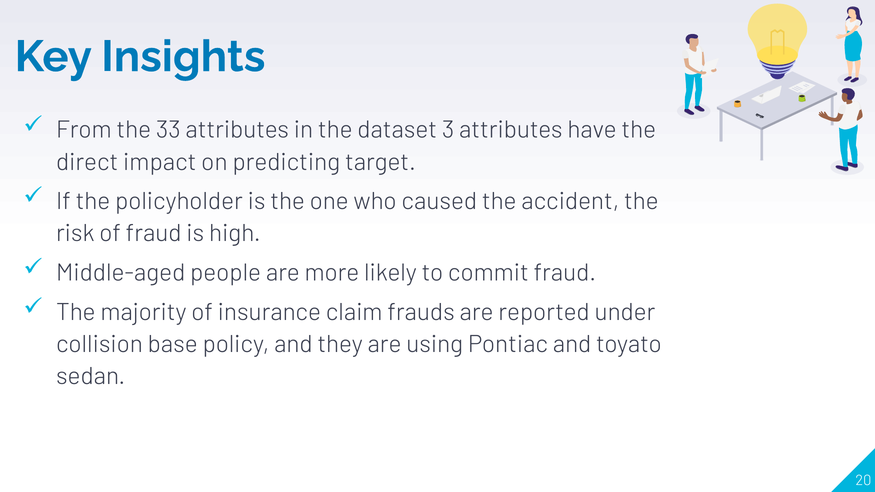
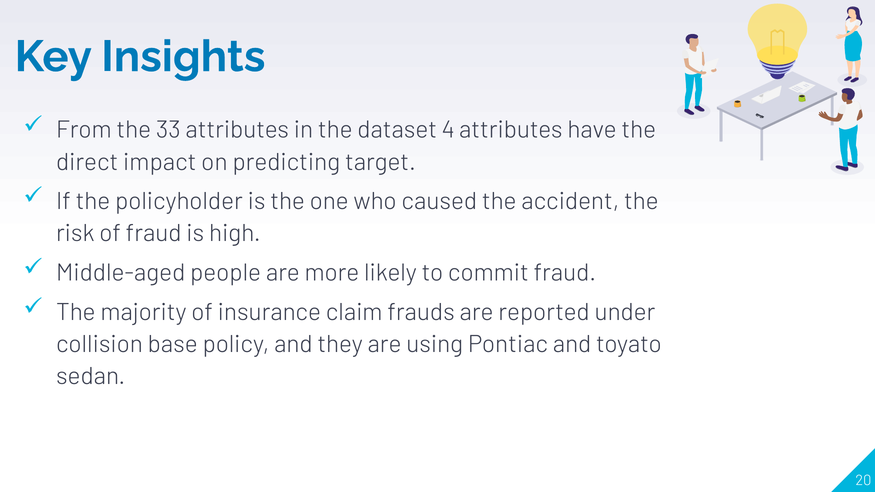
3: 3 -> 4
